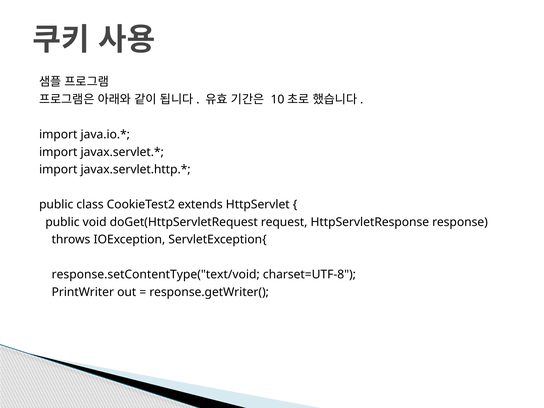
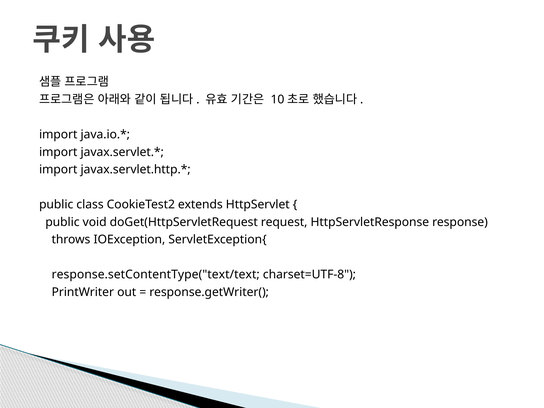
response.setContentType("text/void: response.setContentType("text/void -> response.setContentType("text/text
